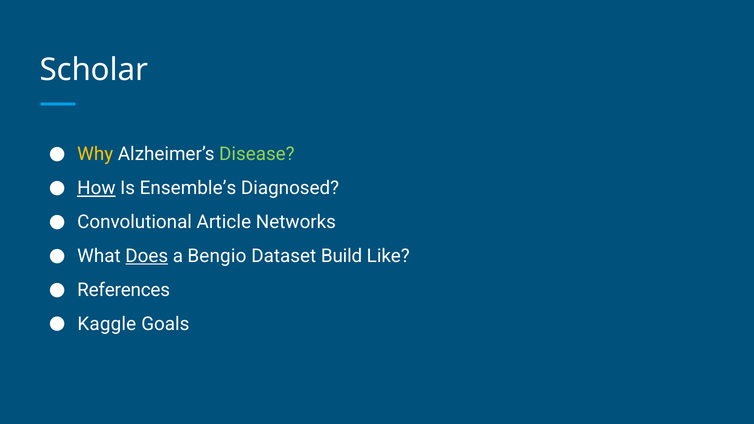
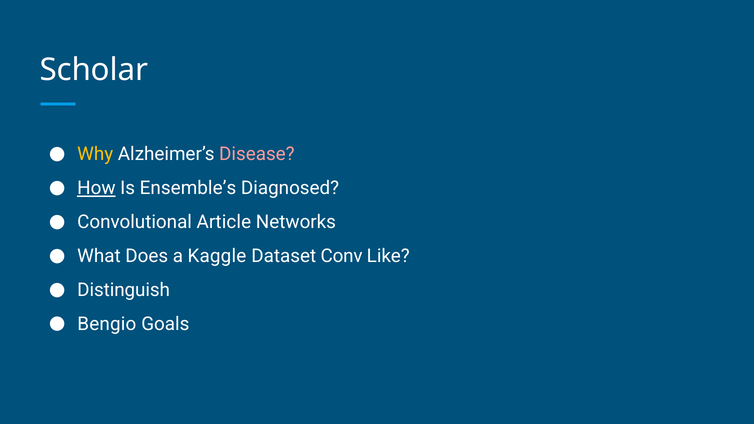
Disease colour: light green -> pink
Does underline: present -> none
Bengio: Bengio -> Kaggle
Build: Build -> Conv
References: References -> Distinguish
Kaggle: Kaggle -> Bengio
